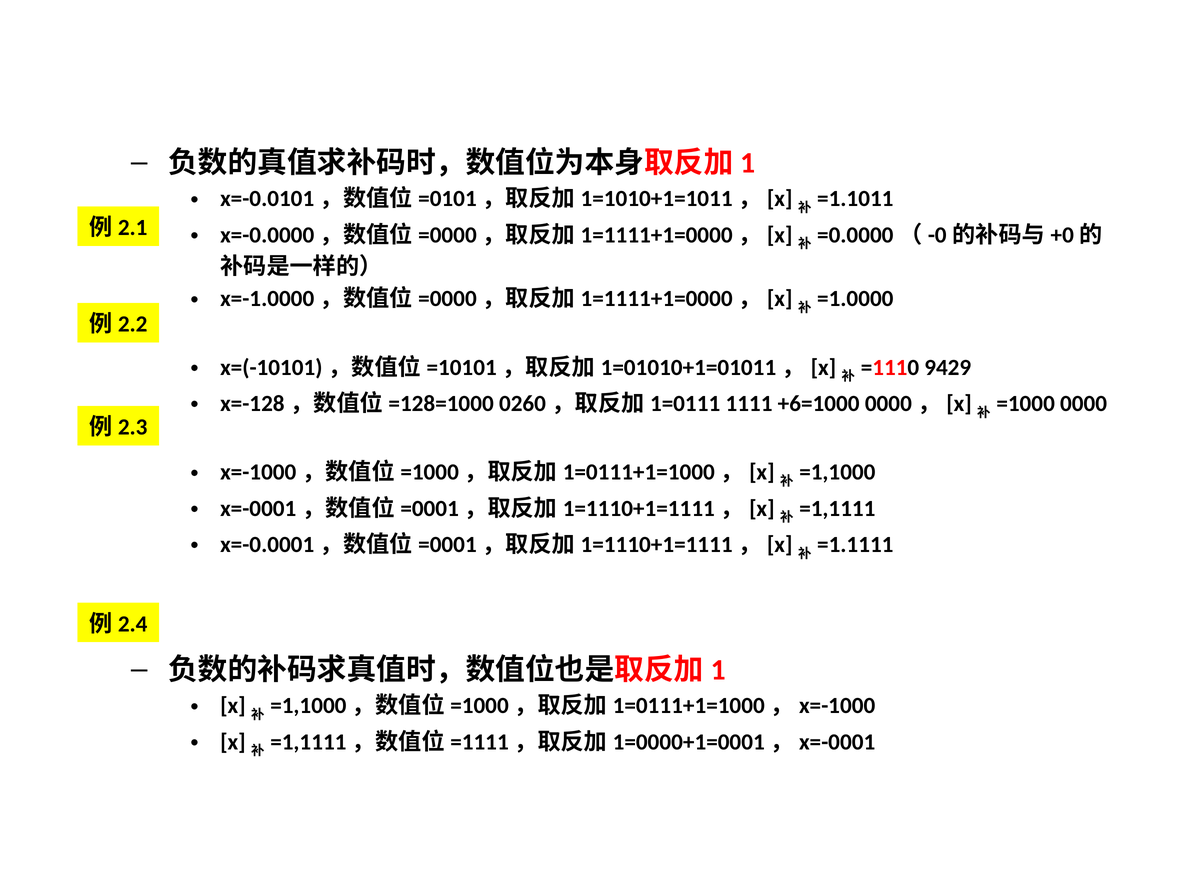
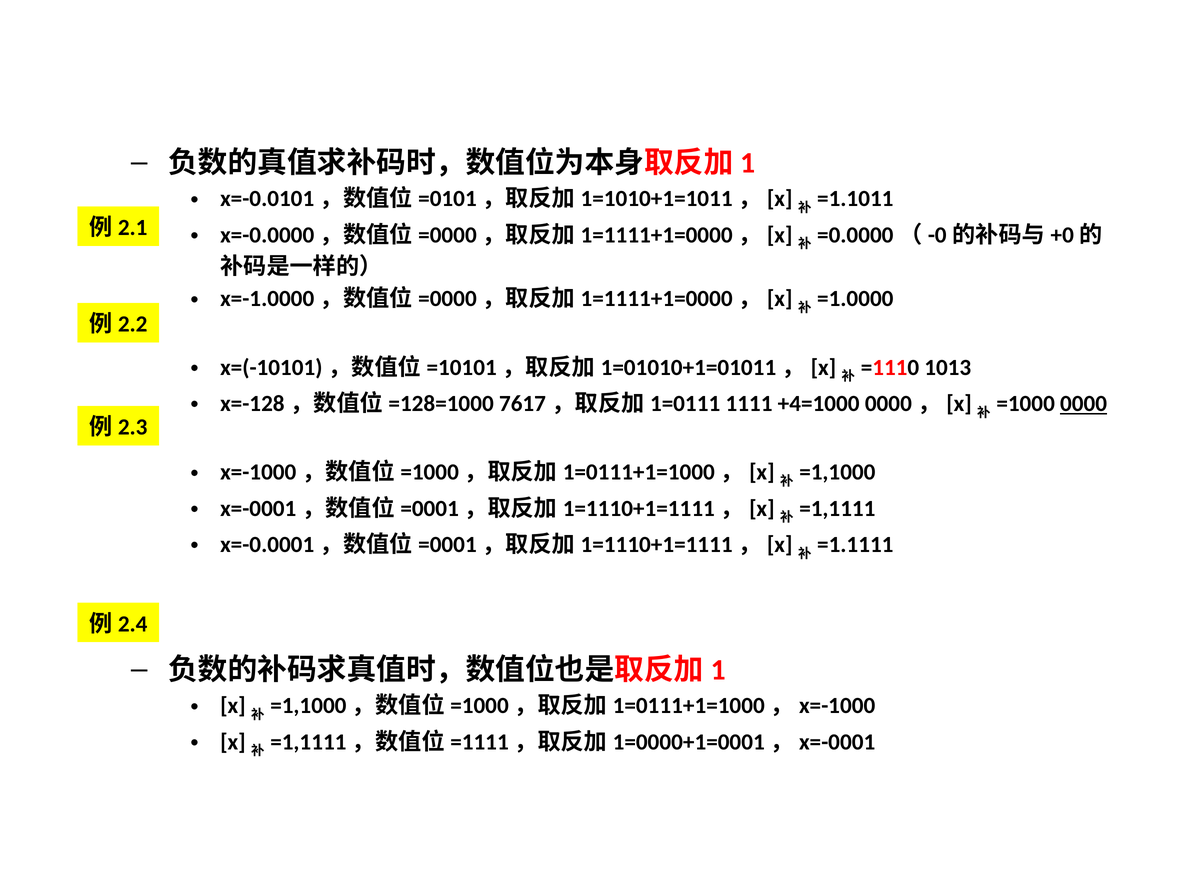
9429: 9429 -> 1013
0260: 0260 -> 7617
+6=1000: +6=1000 -> +4=1000
0000 underline: none -> present
